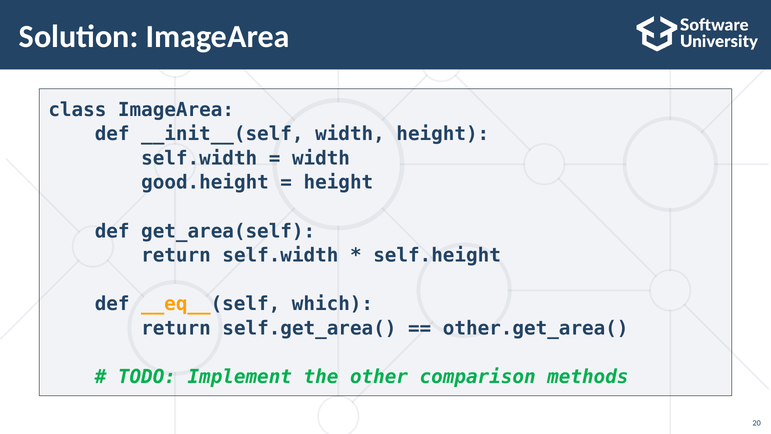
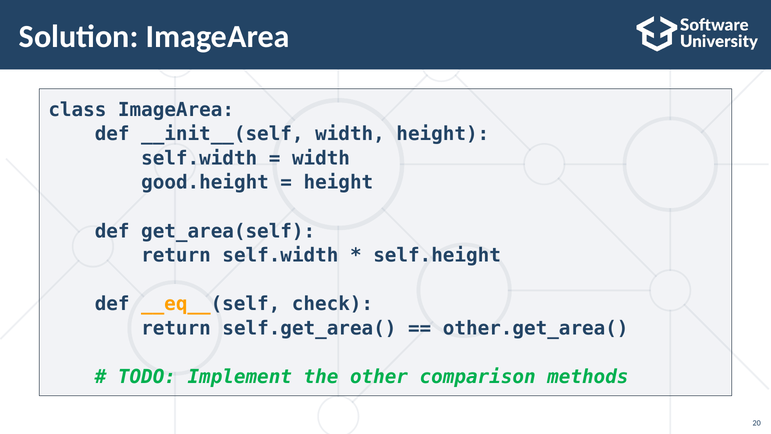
which: which -> check
